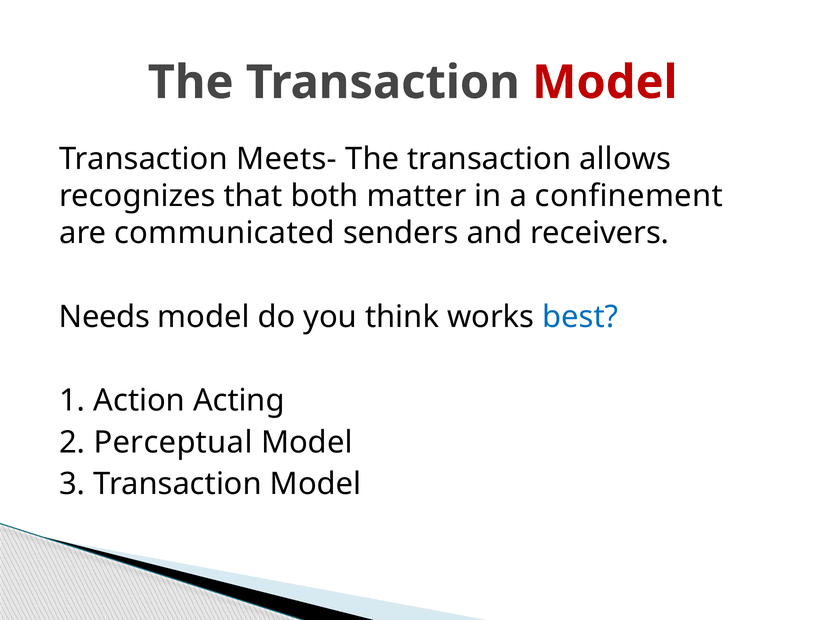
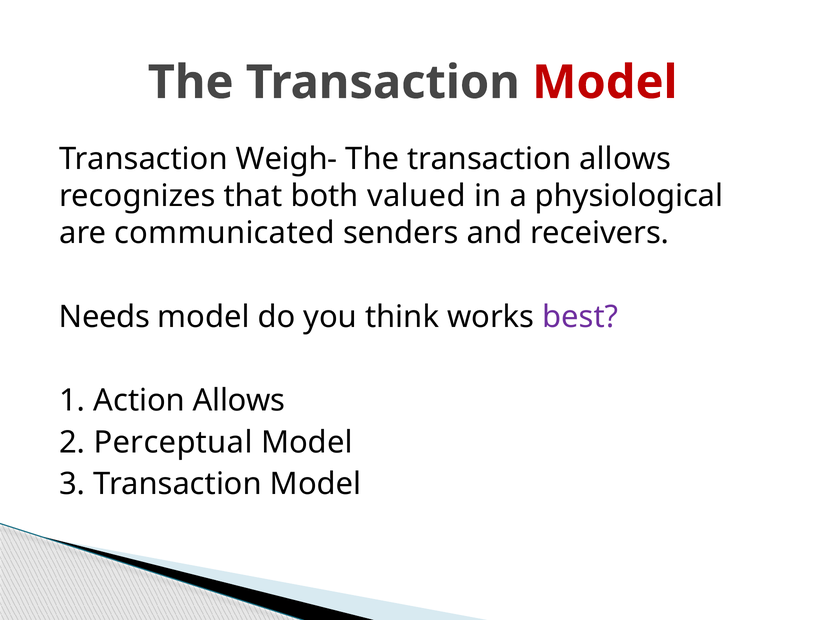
Meets-: Meets- -> Weigh-
matter: matter -> valued
confinement: confinement -> physiological
best colour: blue -> purple
Action Acting: Acting -> Allows
